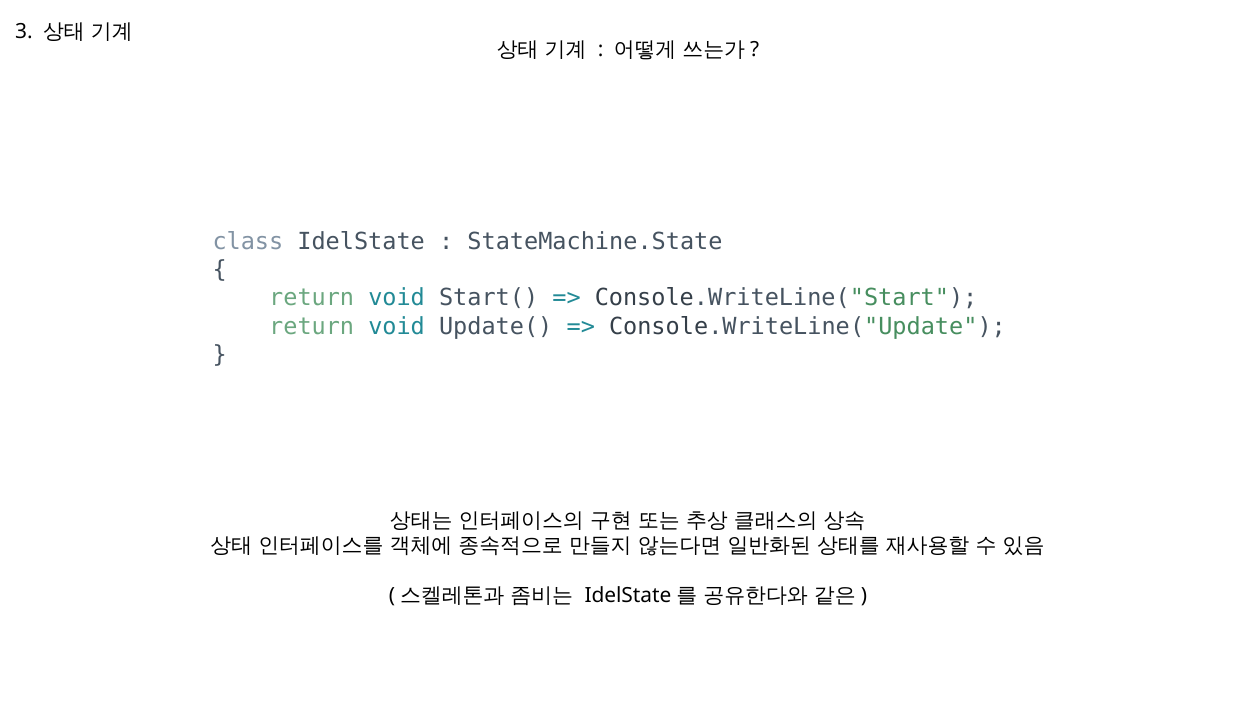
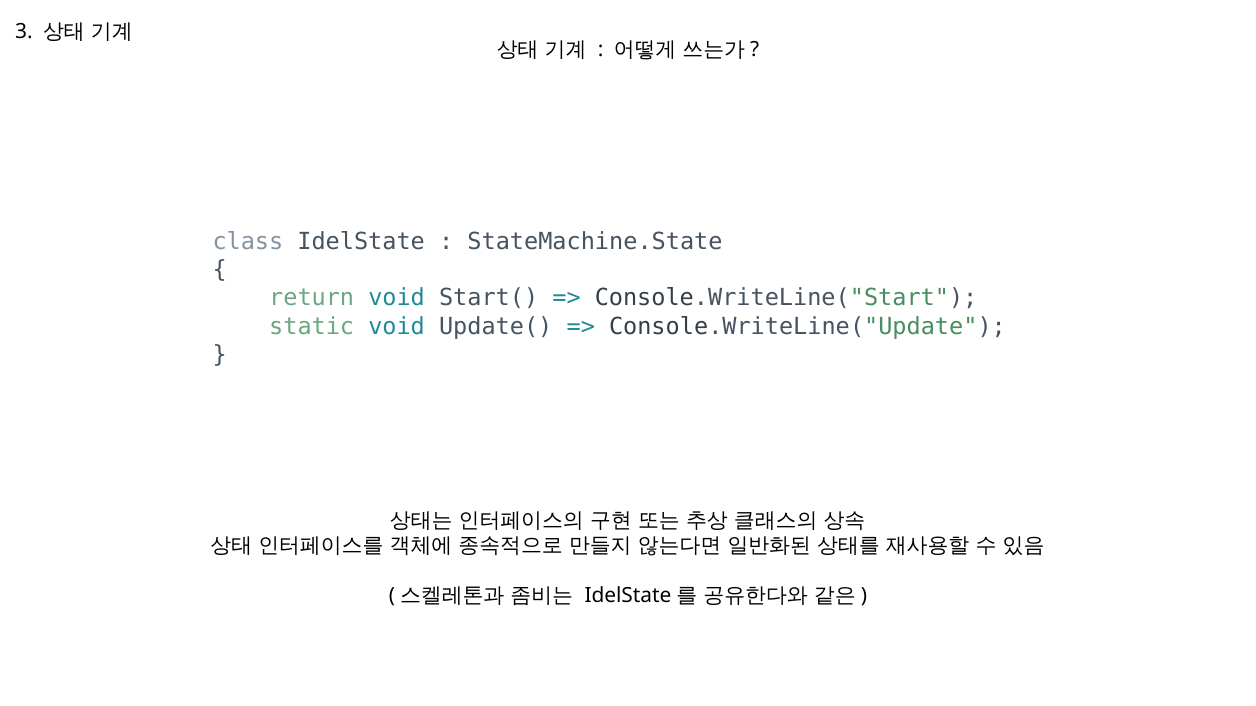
return at (312, 327): return -> static
